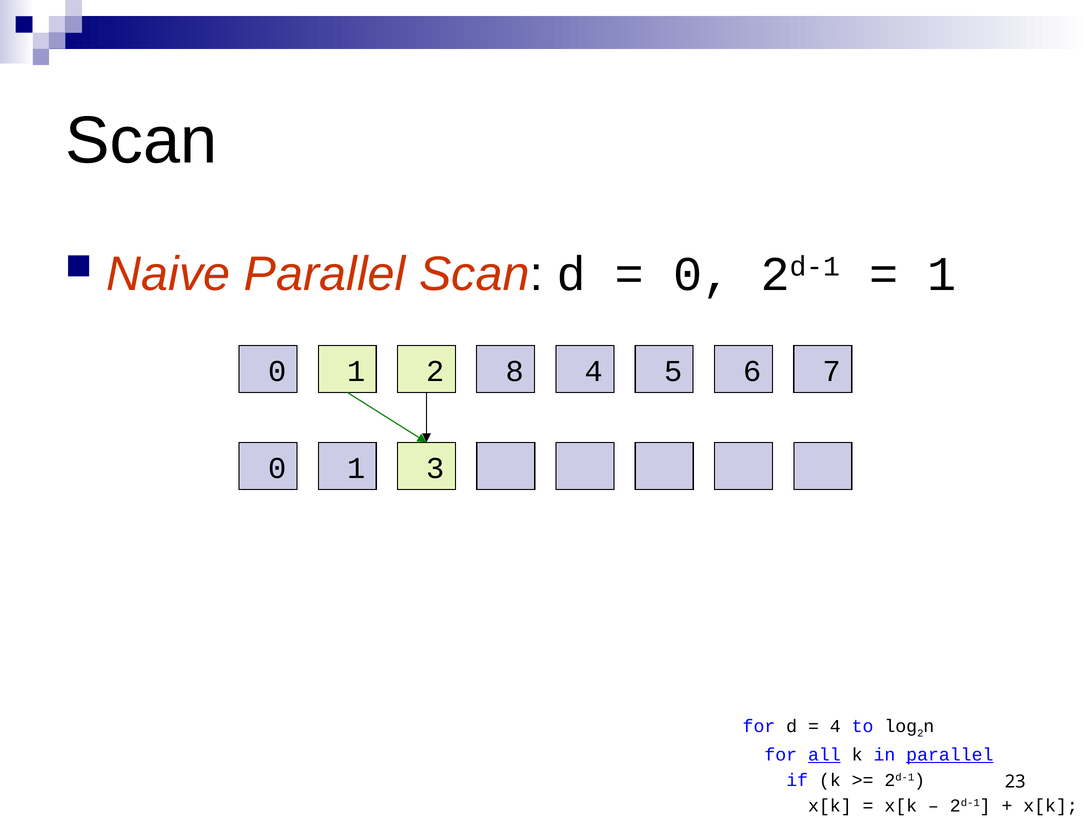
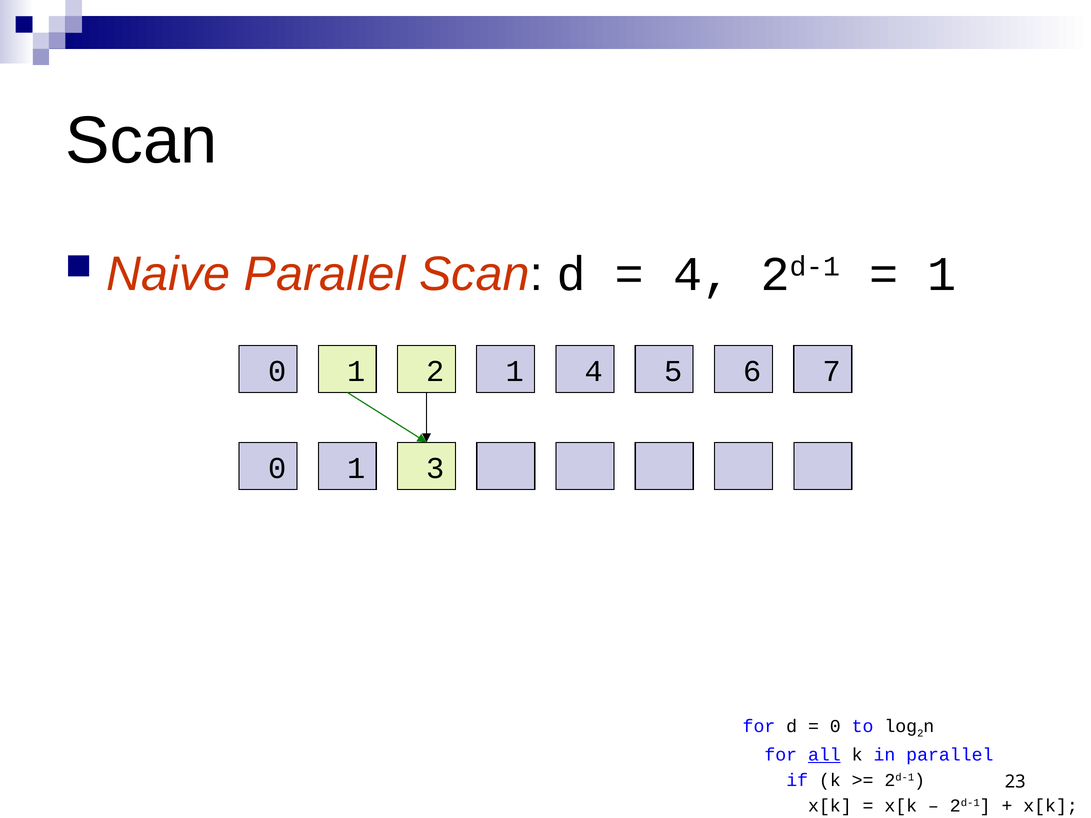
0 at (702, 274): 0 -> 4
2 8: 8 -> 1
4 at (835, 727): 4 -> 0
parallel at (950, 755) underline: present -> none
